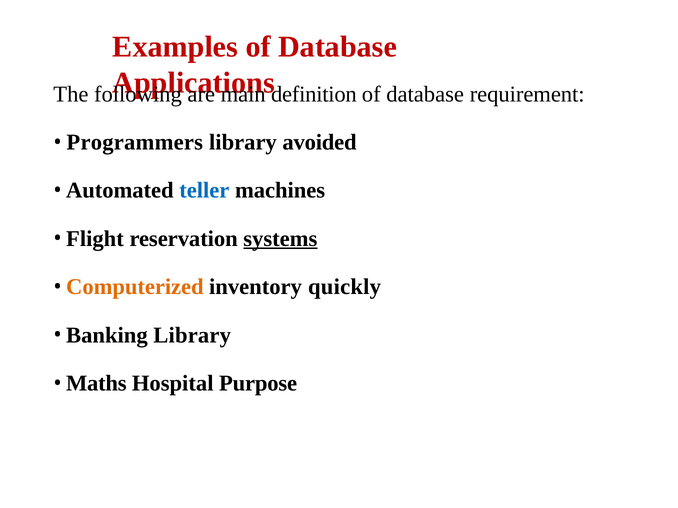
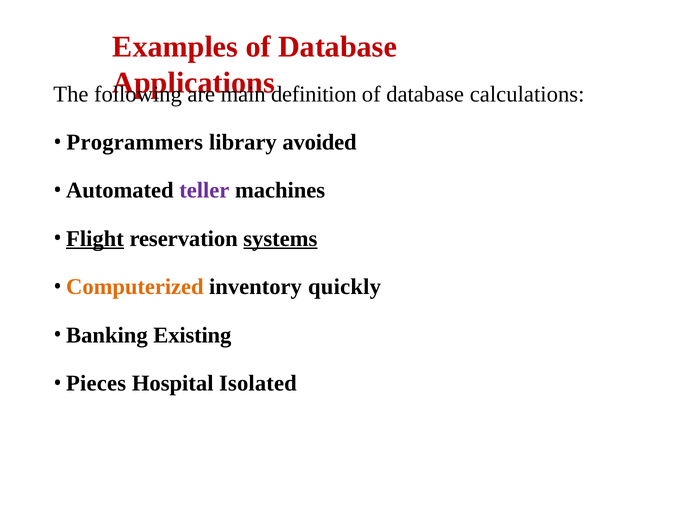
requirement: requirement -> calculations
teller colour: blue -> purple
Flight underline: none -> present
Banking Library: Library -> Existing
Maths: Maths -> Pieces
Purpose: Purpose -> Isolated
